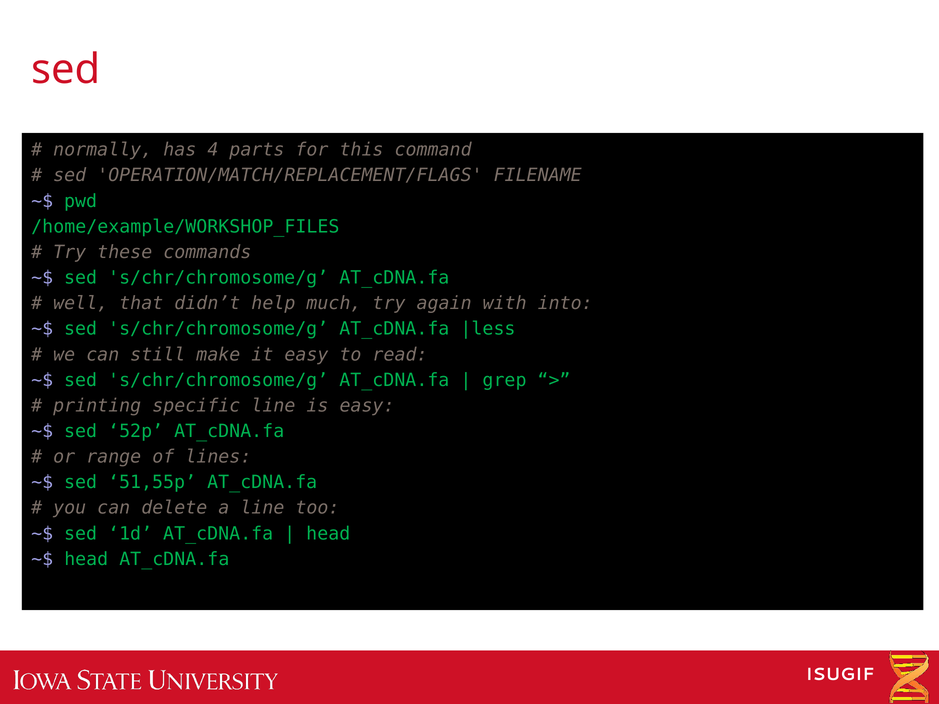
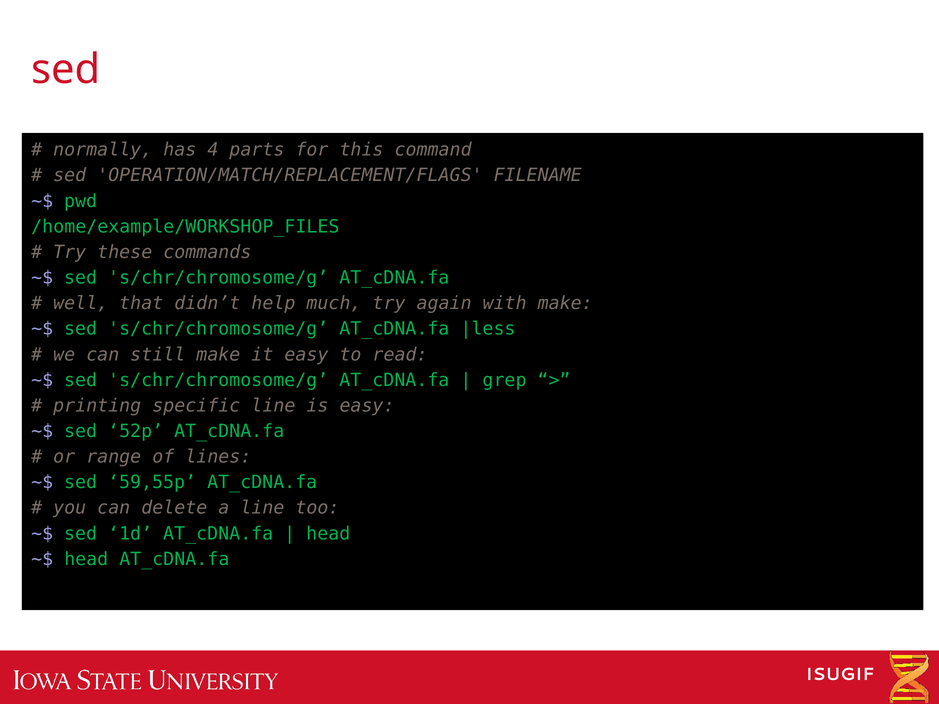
with into: into -> make
51,55p: 51,55p -> 59,55p
